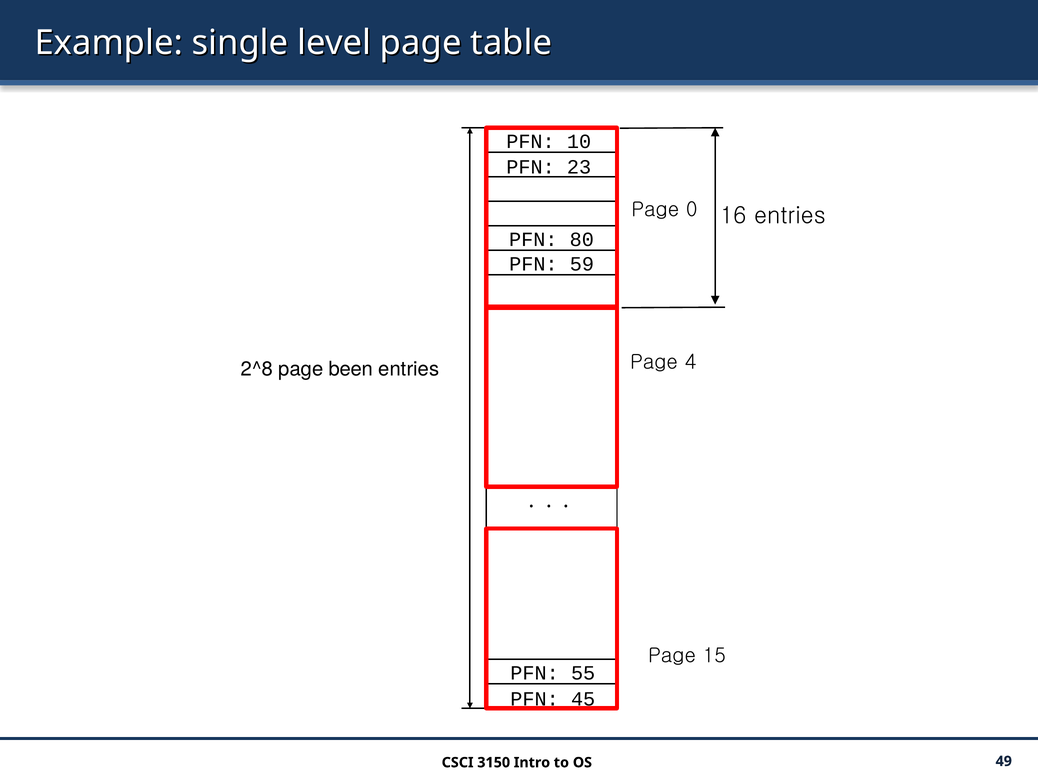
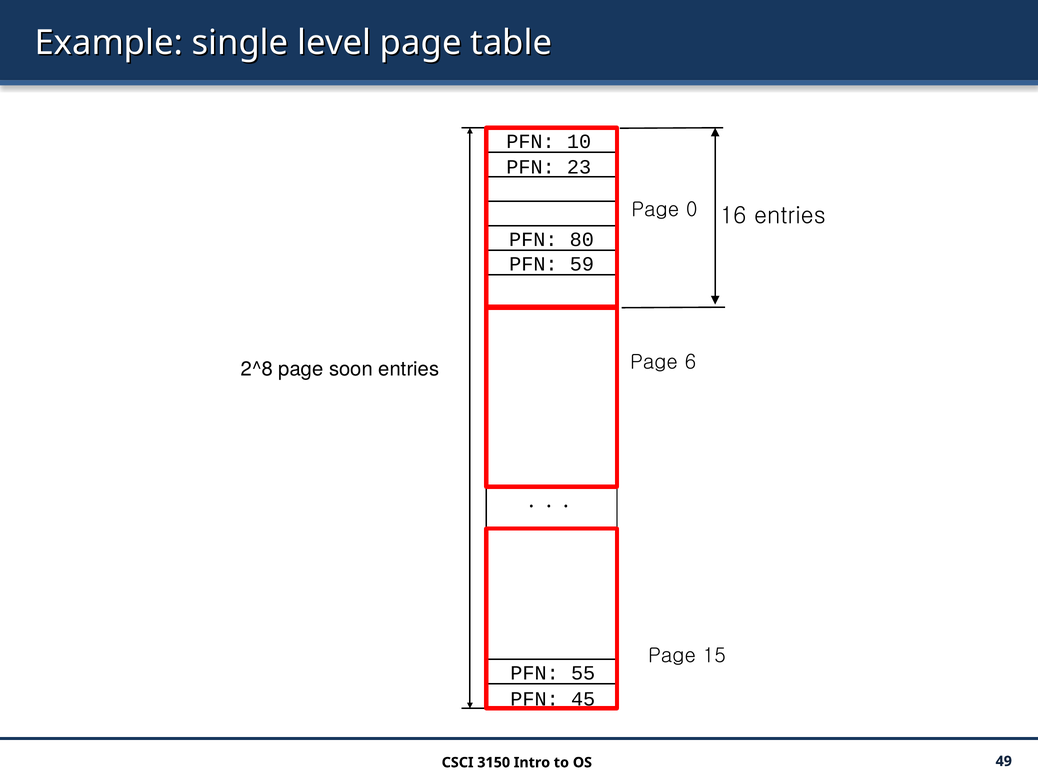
4: 4 -> 6
been: been -> soon
